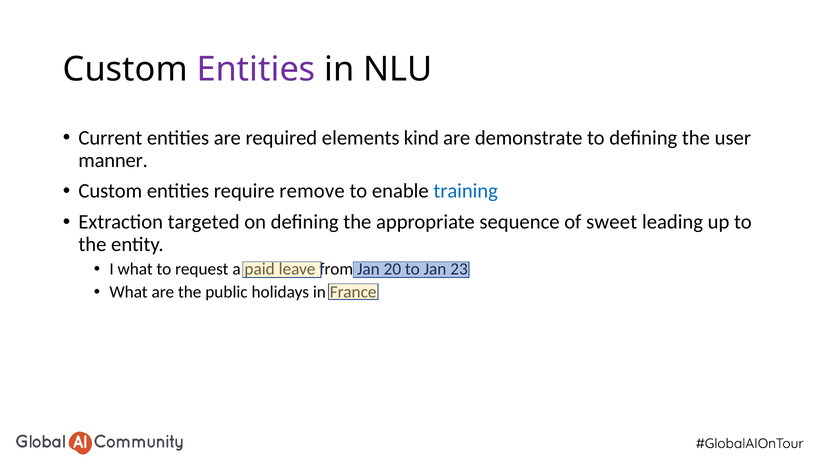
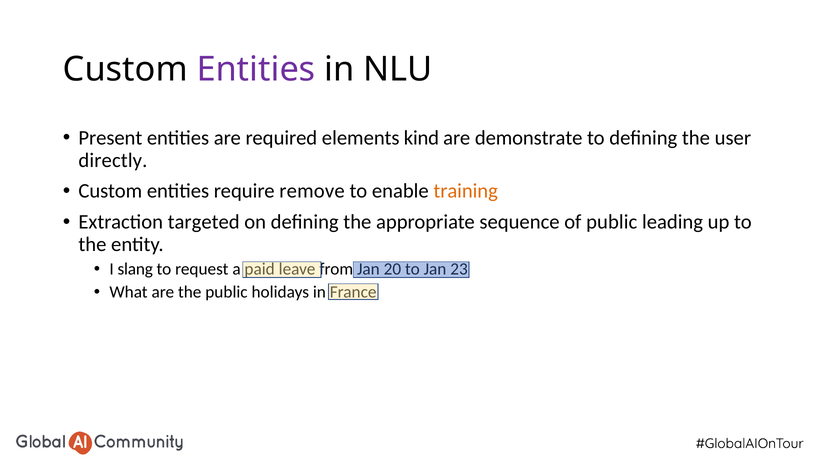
Current: Current -> Present
manner: manner -> directly
training colour: blue -> orange
of sweet: sweet -> public
I what: what -> slang
